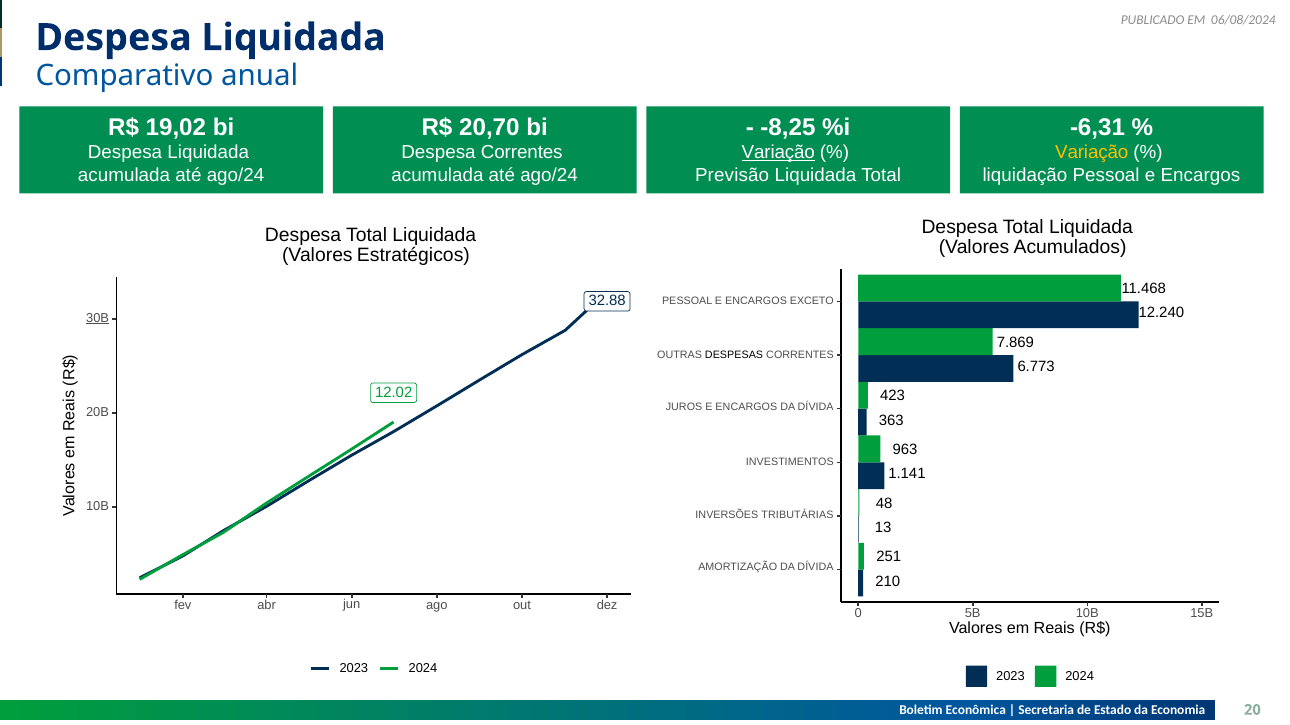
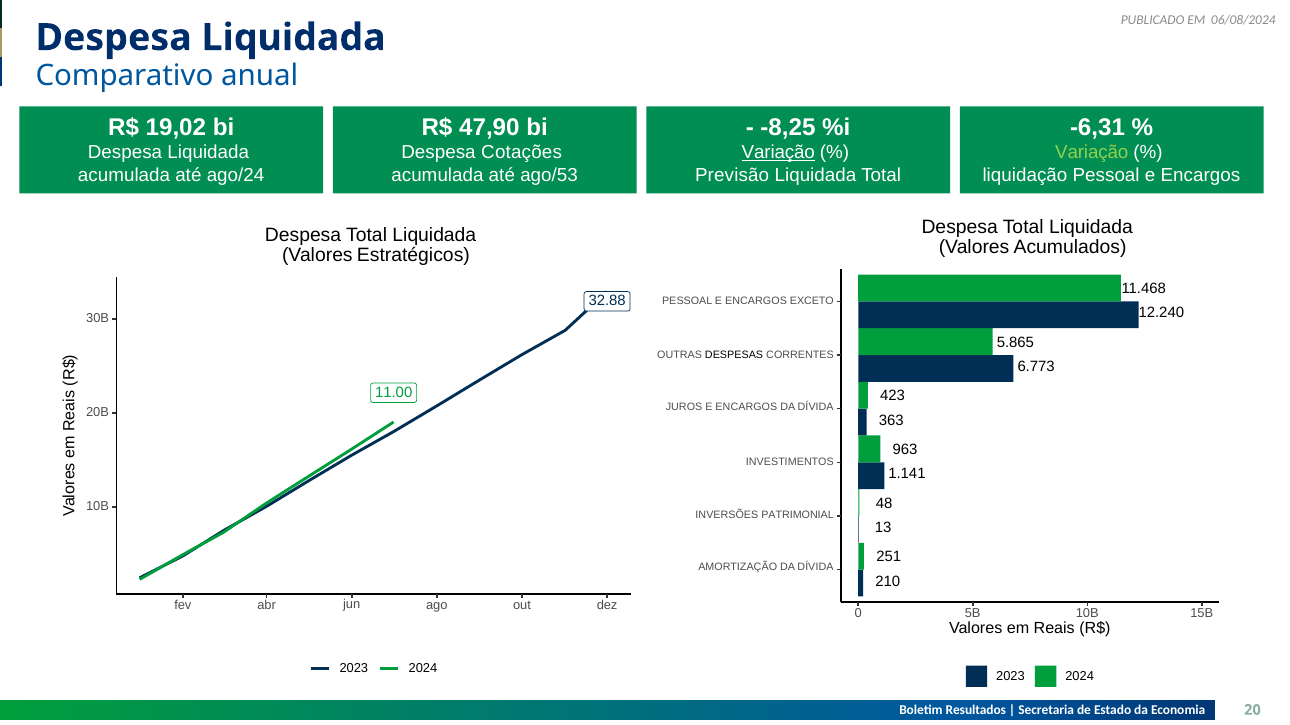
20,70: 20,70 -> 47,90
Despesa Correntes: Correntes -> Cotações
Variação at (1092, 153) colour: yellow -> light green
ago/24 at (549, 175): ago/24 -> ago/53
30B underline: present -> none
7.869: 7.869 -> 5.865
12.02: 12.02 -> 11.00
TRIBUTÁRIAS: TRIBUTÁRIAS -> PATRIMONIAL
Econômica: Econômica -> Resultados
